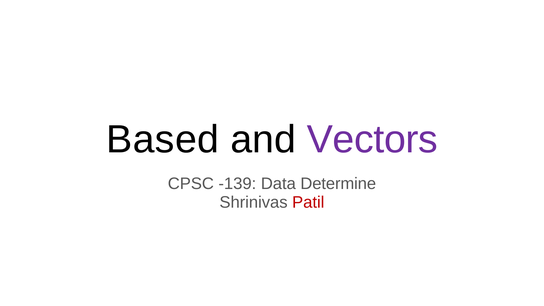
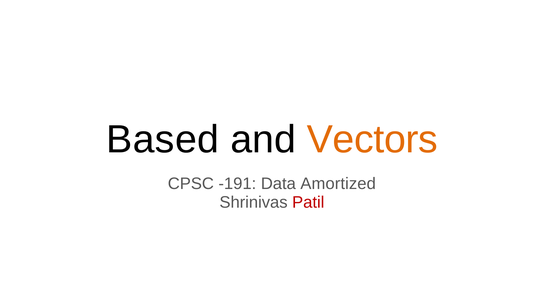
Vectors colour: purple -> orange
-139: -139 -> -191
Determine: Determine -> Amortized
